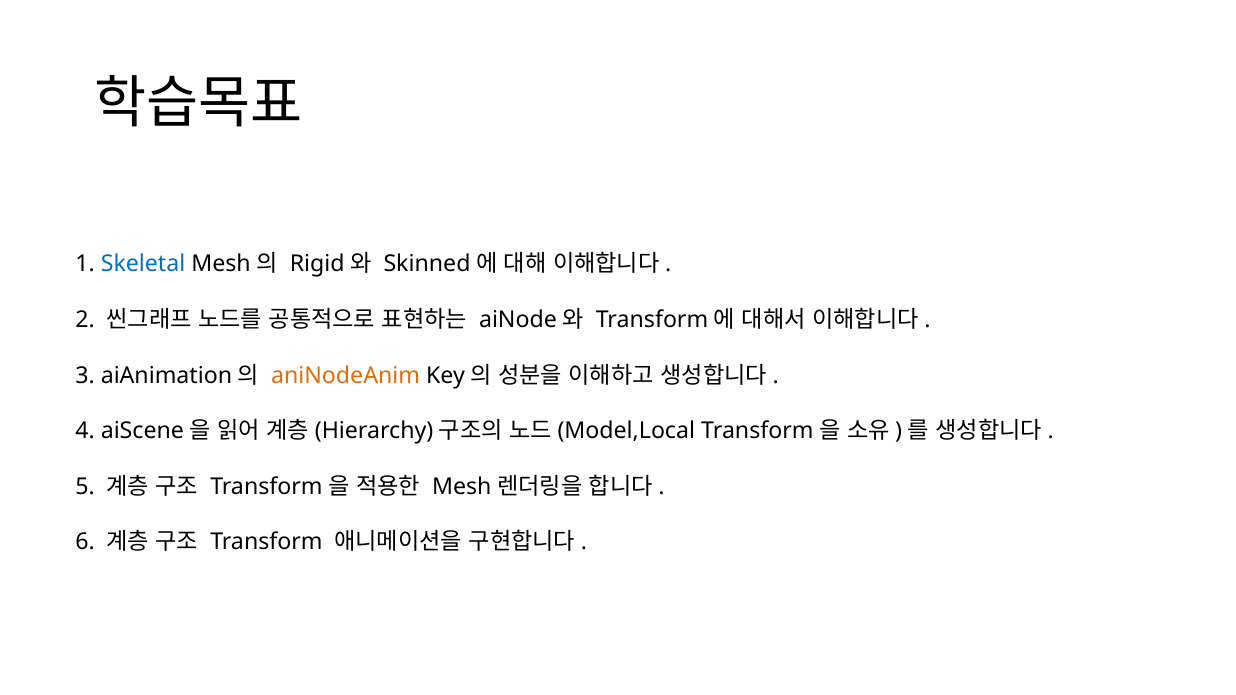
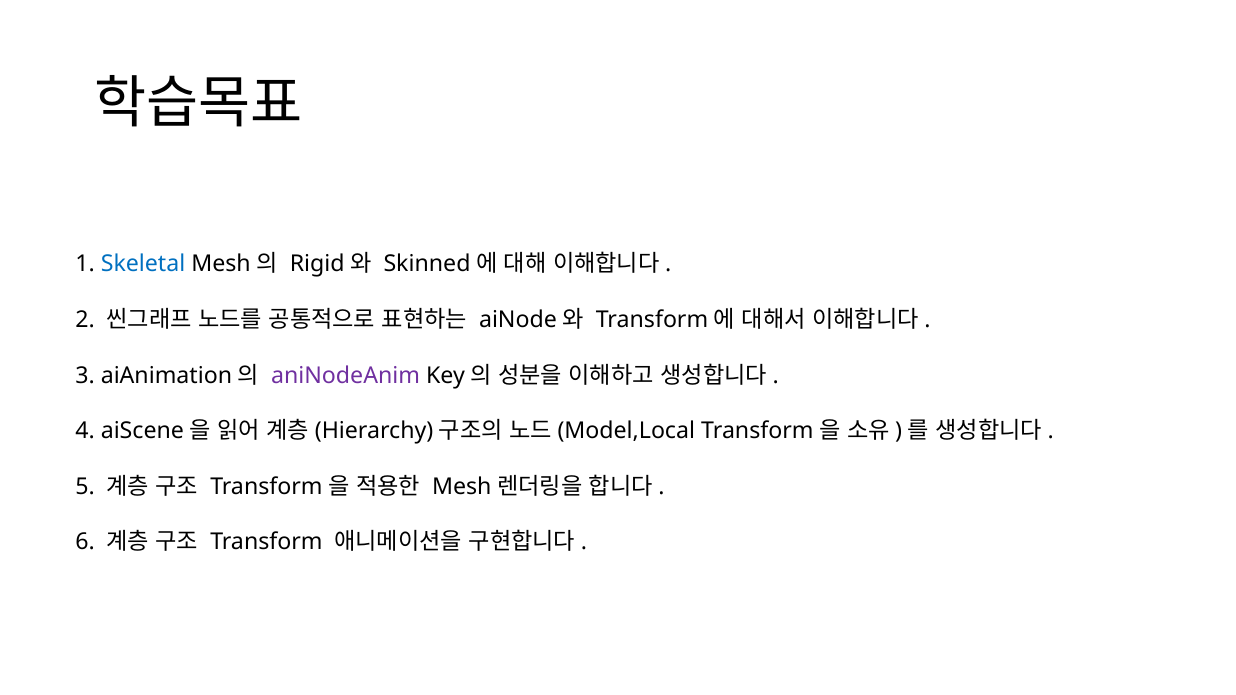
aniNodeAnim colour: orange -> purple
